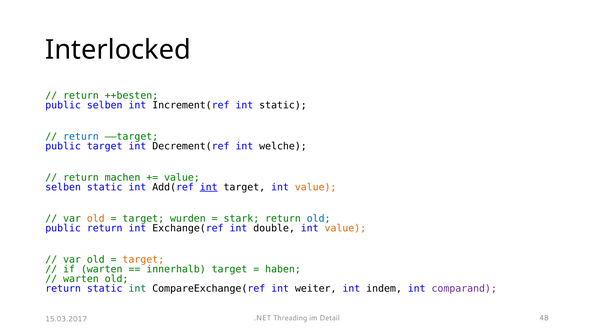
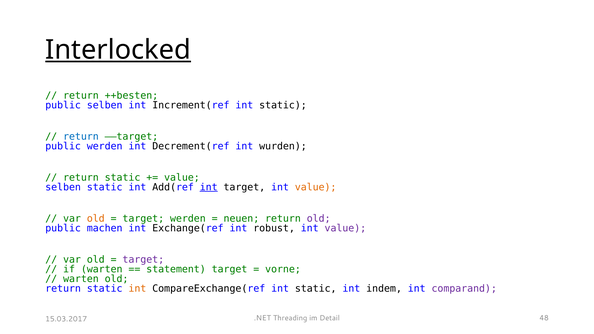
Interlocked underline: none -> present
public target: target -> werden
welche: welche -> wurden
machen at (123, 178): machen -> static
target wurden: wurden -> werden
stark: stark -> neuen
old at (319, 219) colour: blue -> purple
public return: return -> machen
double: double -> robust
value at (345, 228) colour: orange -> purple
target at (143, 260) colour: orange -> purple
innerhalb: innerhalb -> statement
haben: haben -> vorne
int at (137, 289) colour: green -> orange
CompareExchange(ref int weiter: weiter -> static
